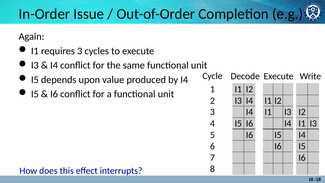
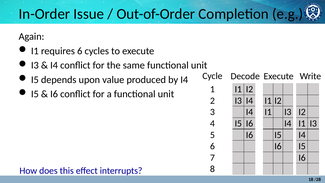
requires 3: 3 -> 6
